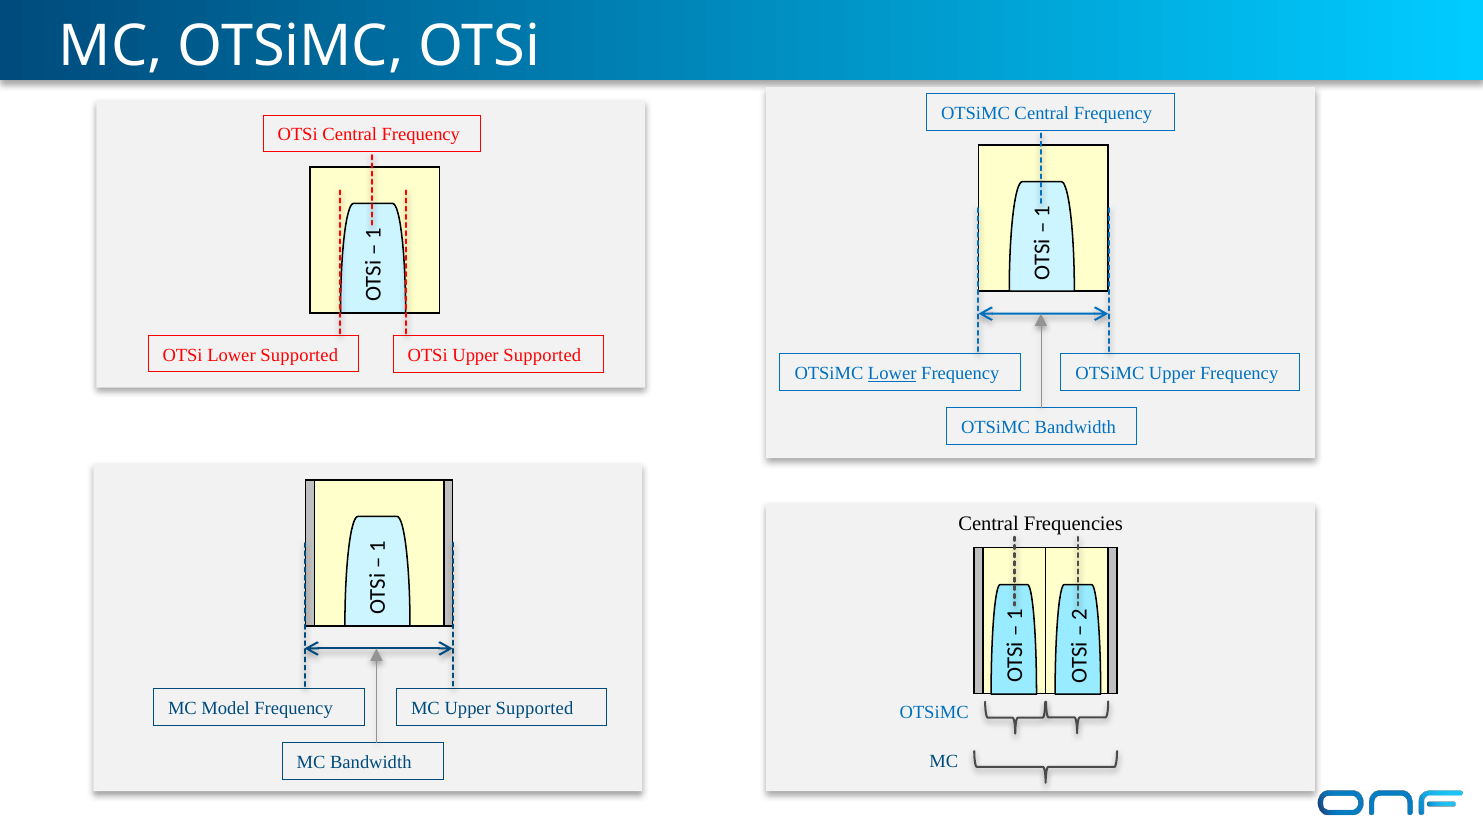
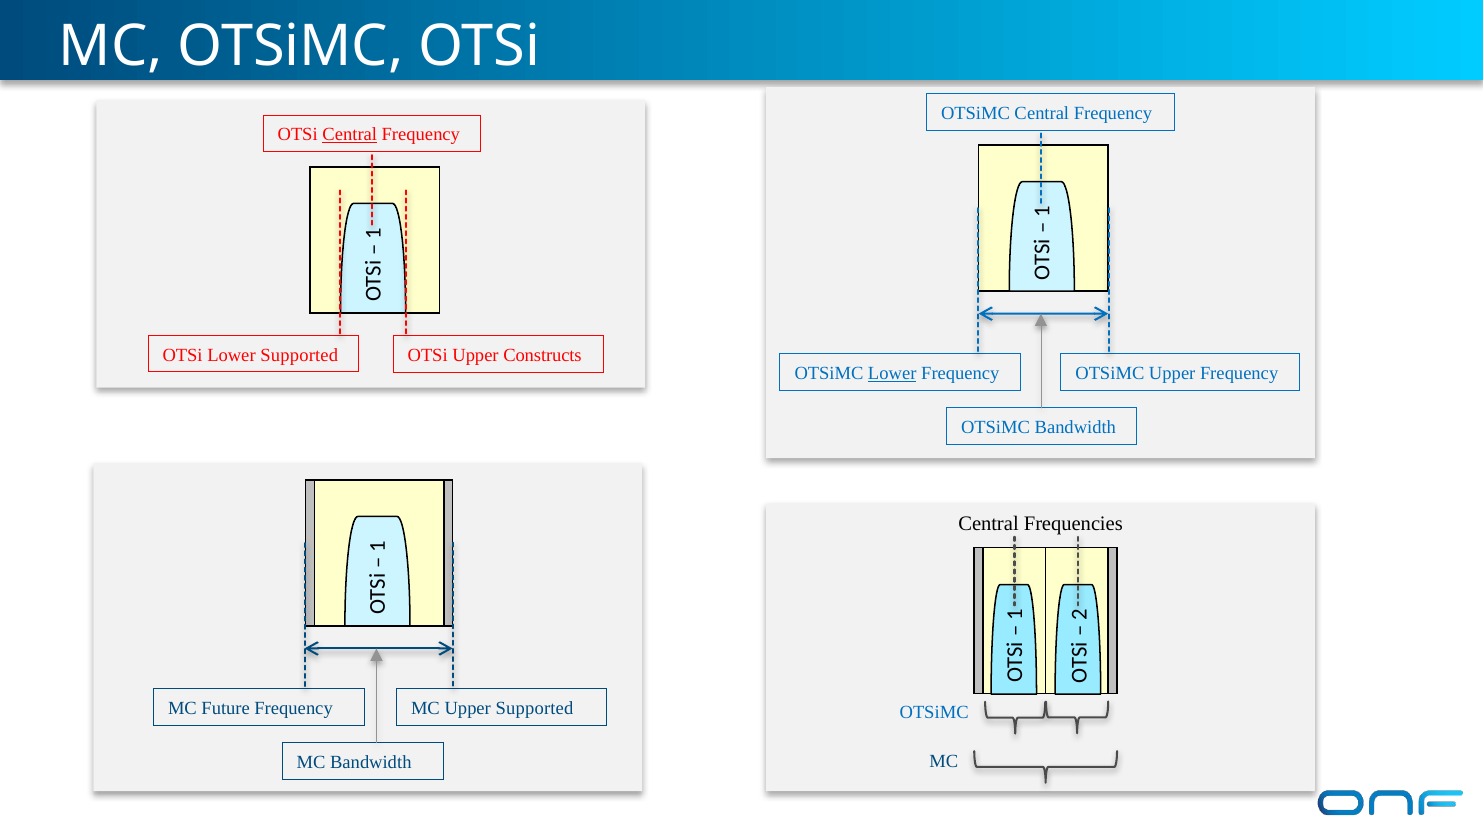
Central at (350, 135) underline: none -> present
OTSi Upper Supported: Supported -> Constructs
Model: Model -> Future
